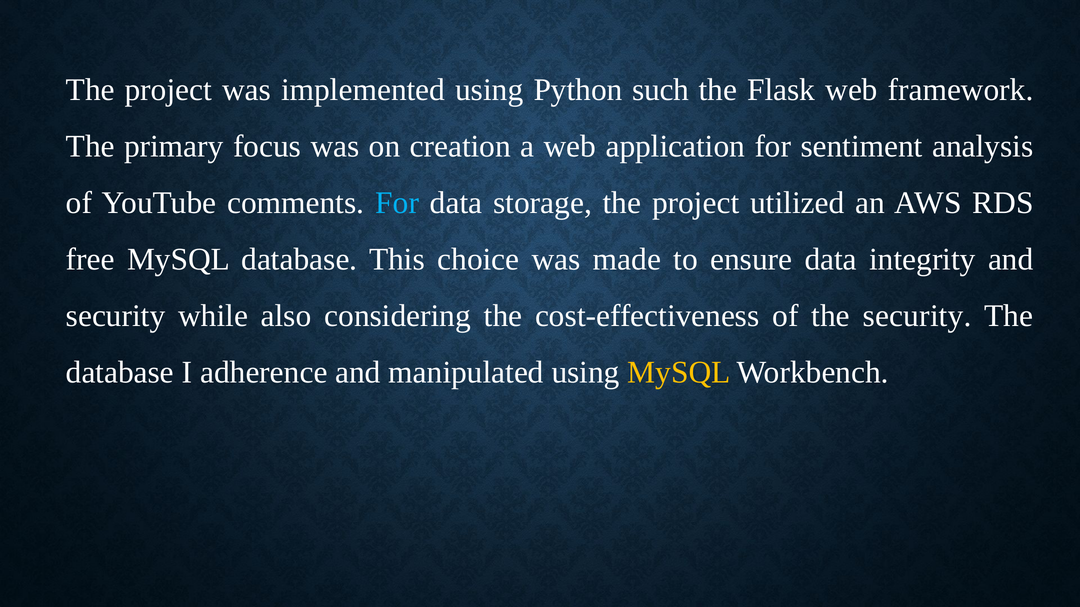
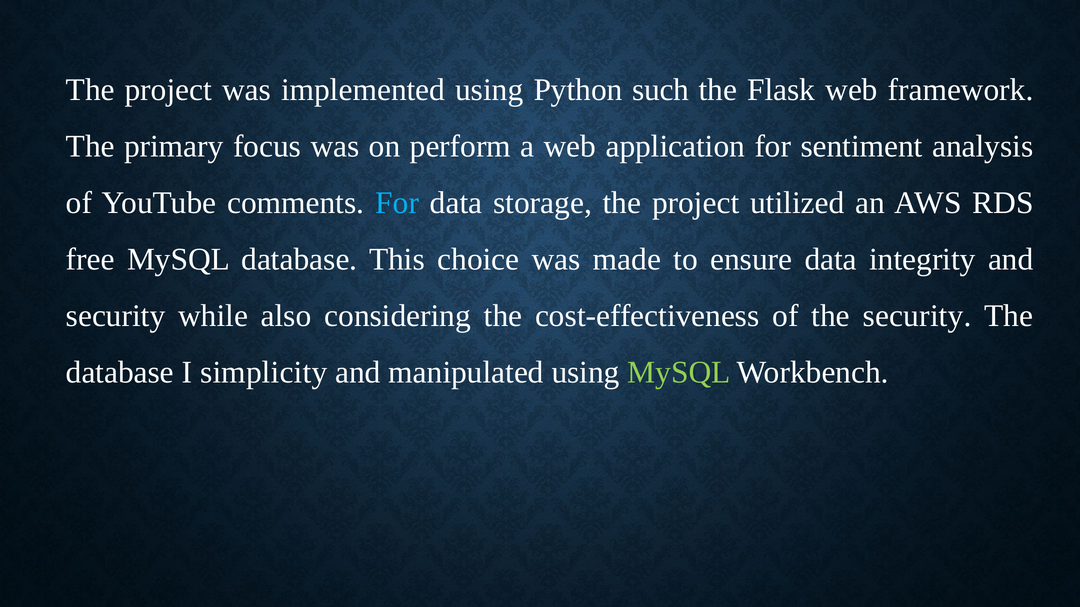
creation: creation -> perform
adherence: adherence -> simplicity
MySQL at (679, 373) colour: yellow -> light green
